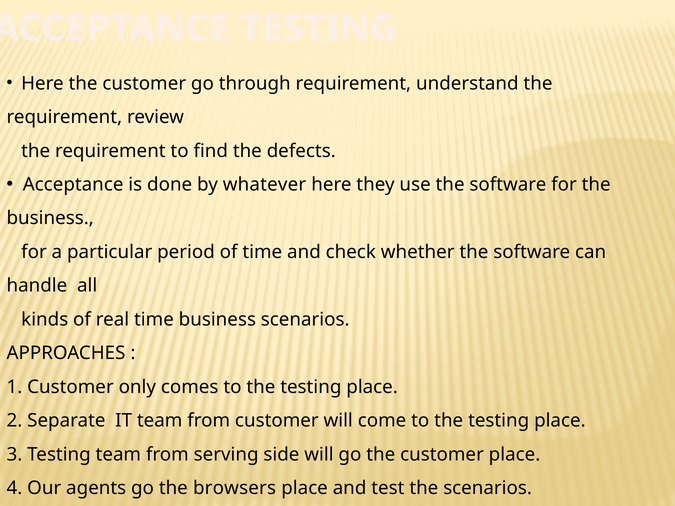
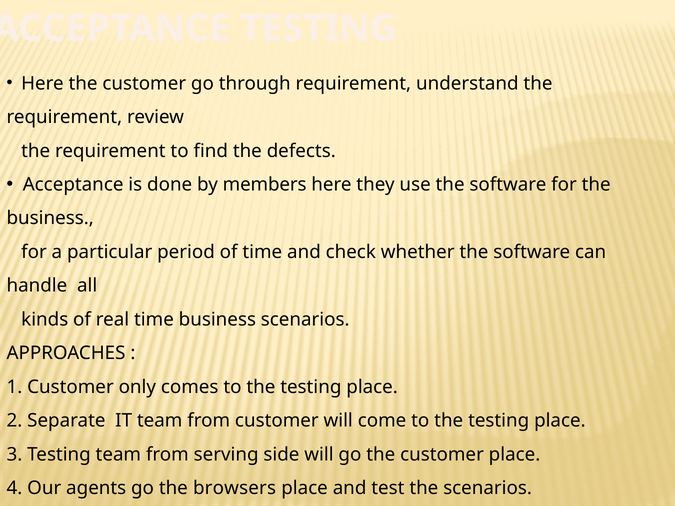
whatever: whatever -> members
